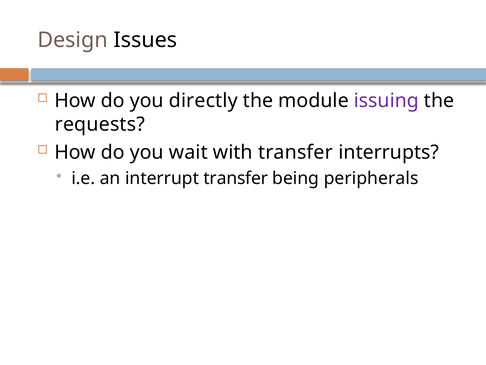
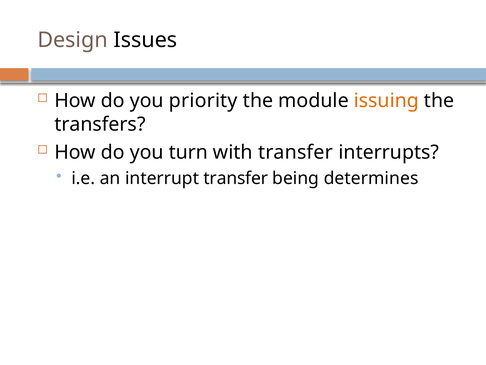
directly: directly -> priority
issuing colour: purple -> orange
requests: requests -> transfers
wait: wait -> turn
peripherals: peripherals -> determines
